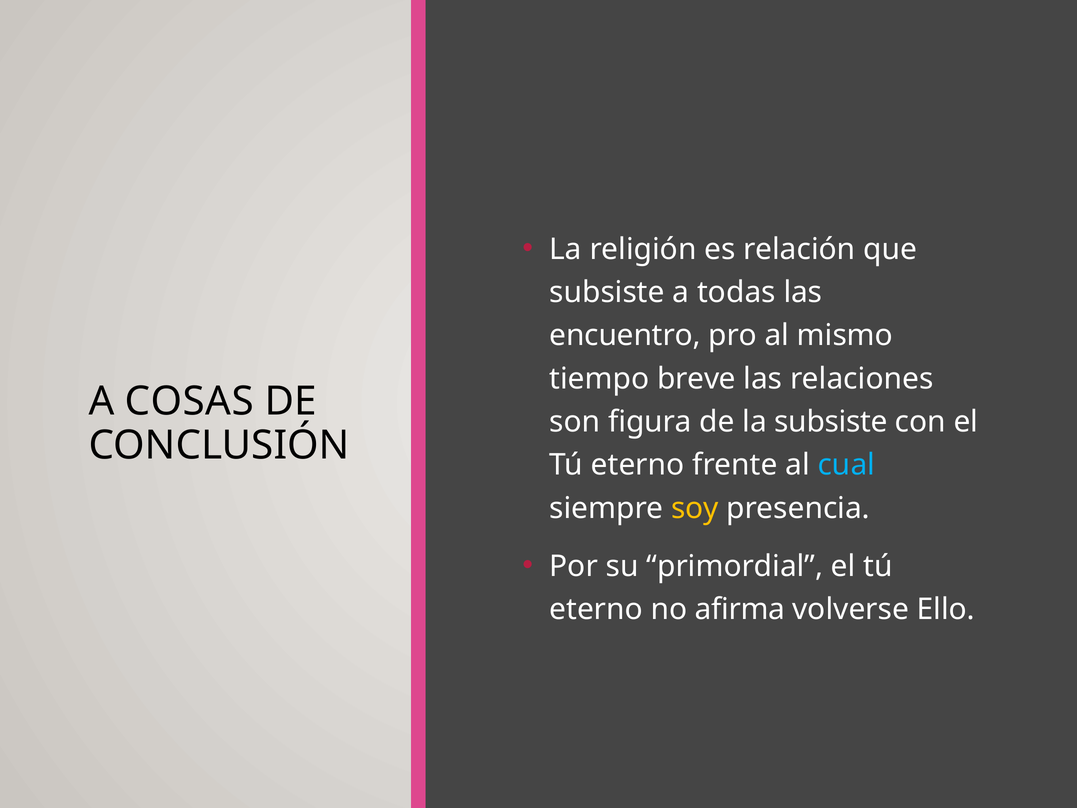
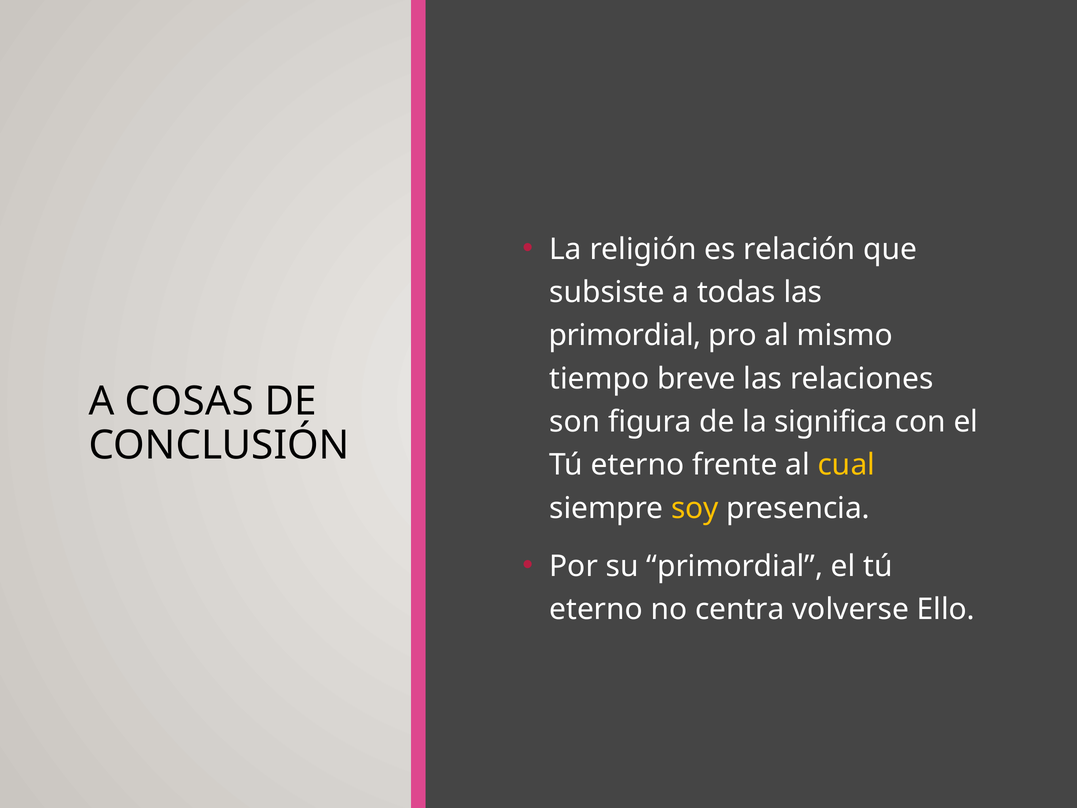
encuentro at (625, 335): encuentro -> primordial
la subsiste: subsiste -> significa
cual colour: light blue -> yellow
afirma: afirma -> centra
